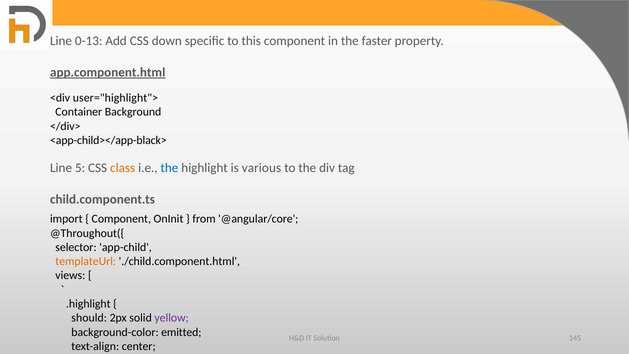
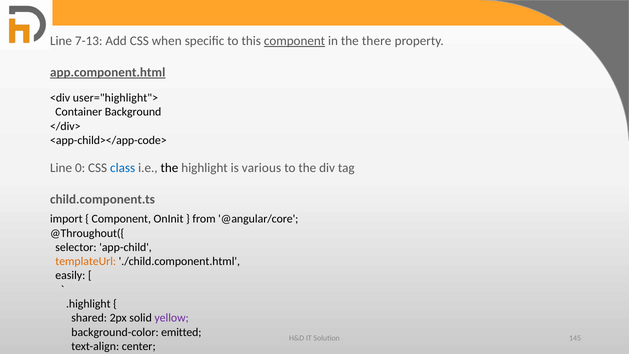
0-13: 0-13 -> 7-13
down: down -> when
component at (295, 41) underline: none -> present
faster: faster -> there
<app-child></app-black>: <app-child></app-black> -> <app-child></app-code>
5: 5 -> 0
class colour: orange -> blue
the at (169, 168) colour: blue -> black
views: views -> easily
should: should -> shared
